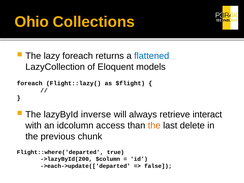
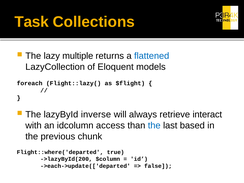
Ohio: Ohio -> Task
lazy foreach: foreach -> multiple
the at (154, 126) colour: orange -> blue
delete: delete -> based
